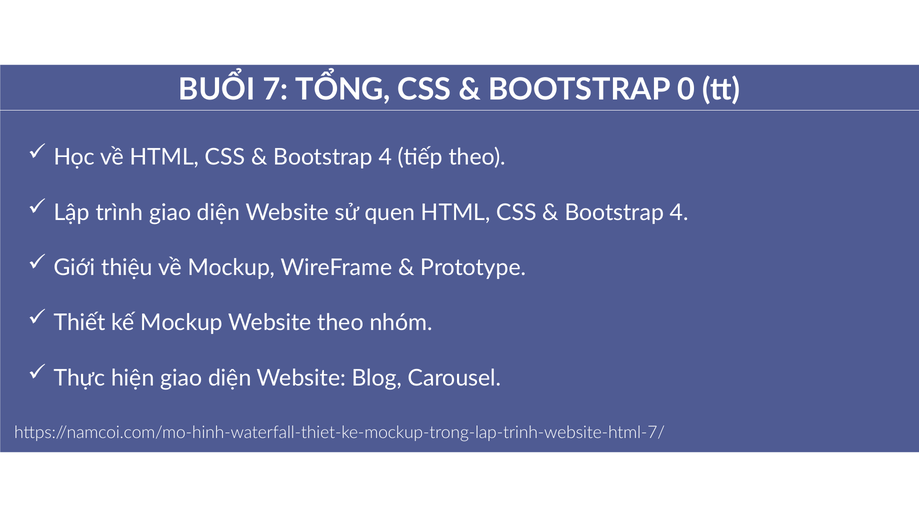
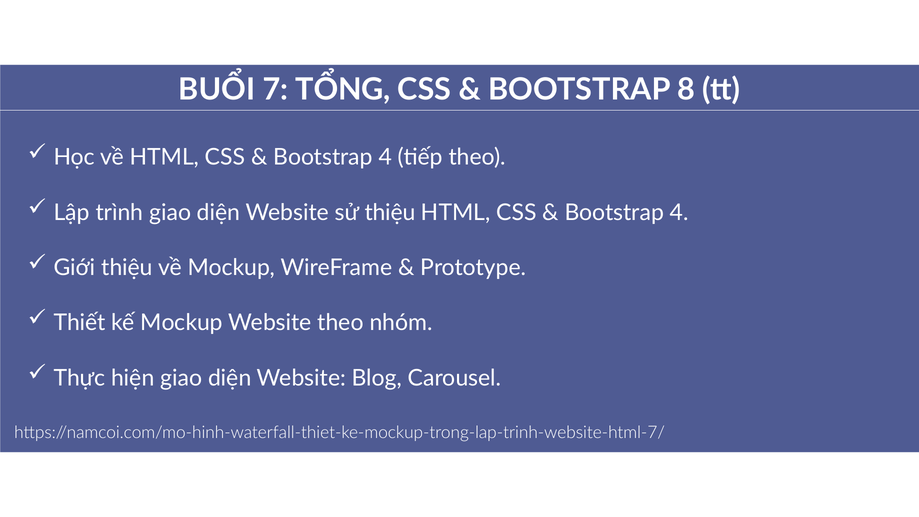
0: 0 -> 8
sử quen: quen -> thiệu
